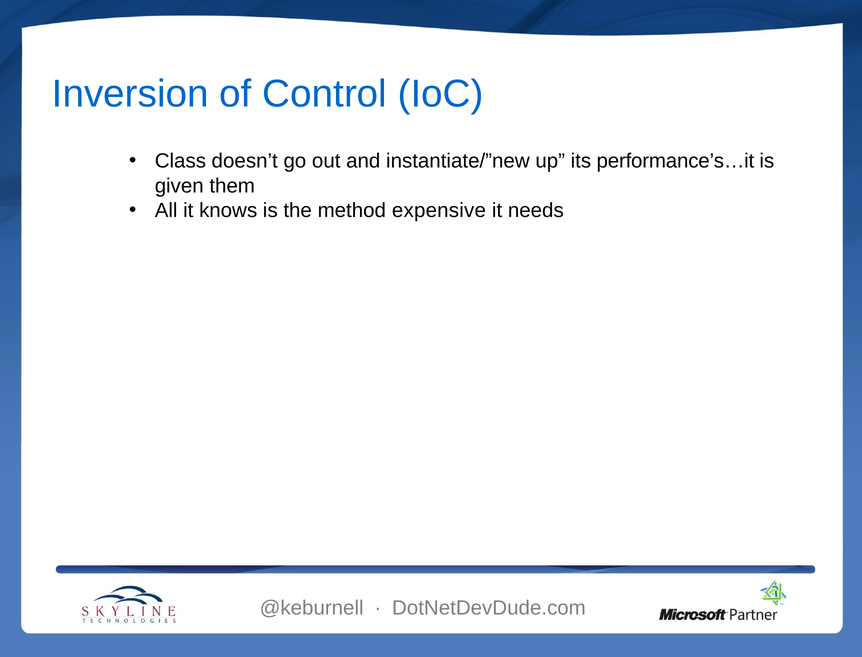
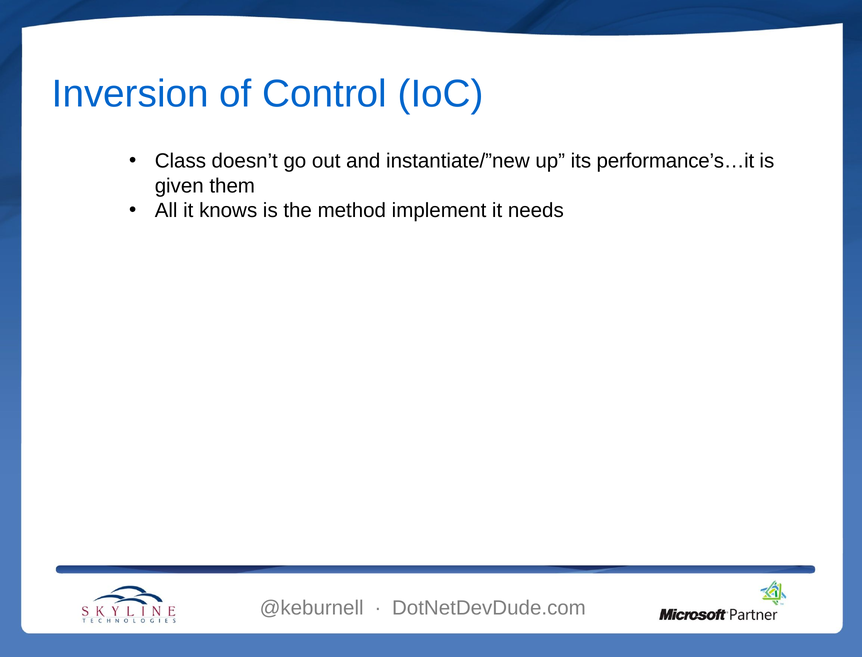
expensive: expensive -> implement
